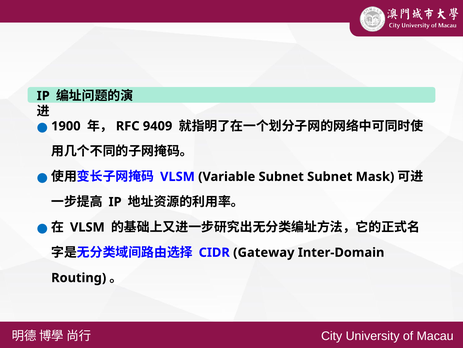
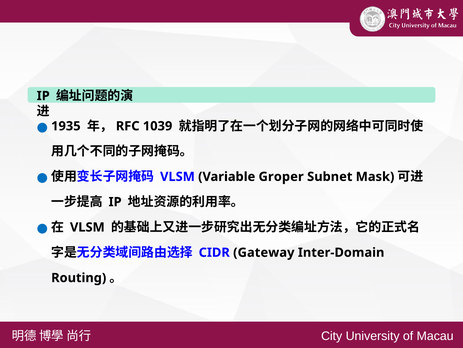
1900: 1900 -> 1935
9409: 9409 -> 1039
Variable Subnet: Subnet -> Groper
